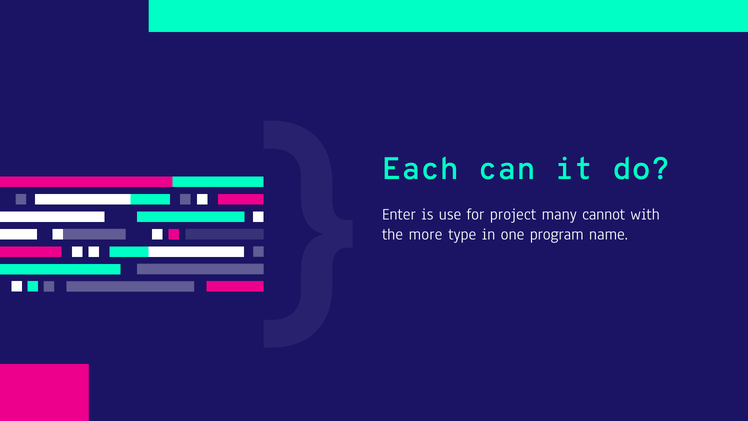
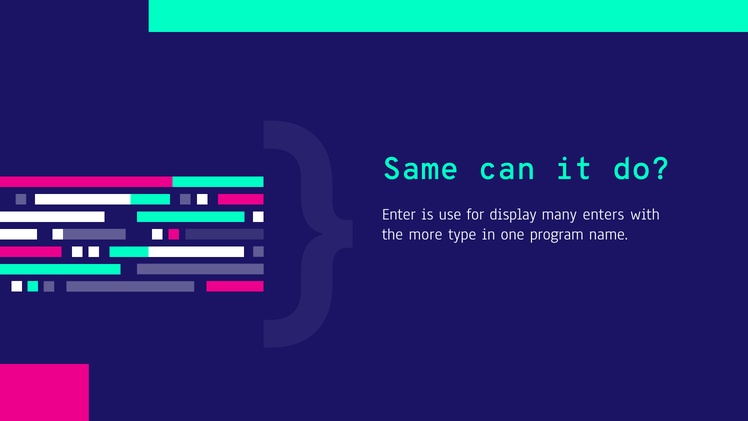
Each: Each -> Same
project: project -> display
cannot: cannot -> enters
